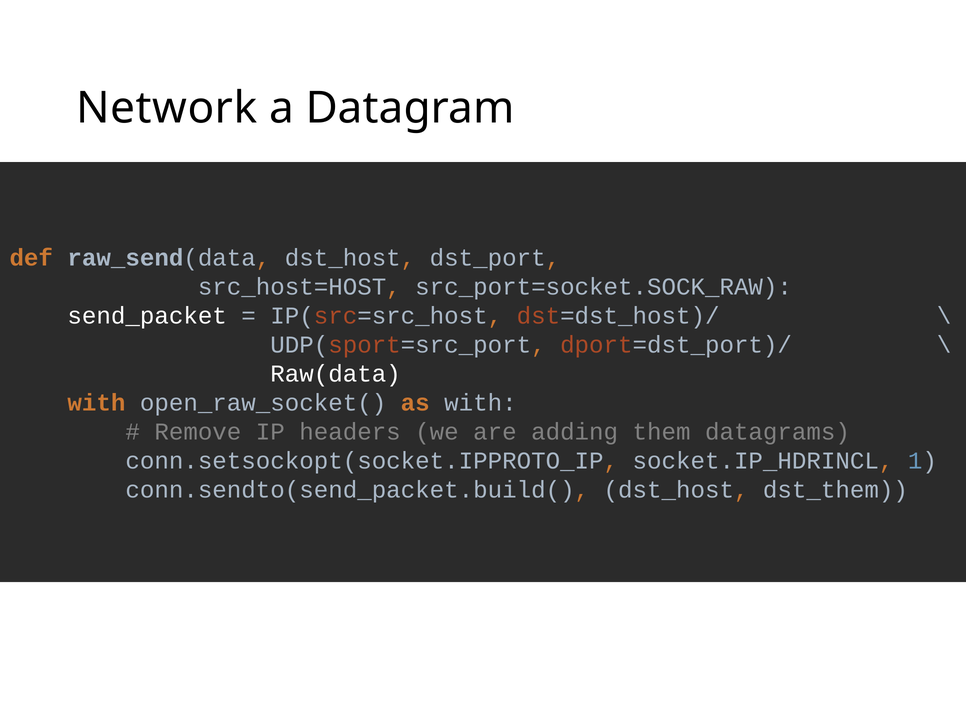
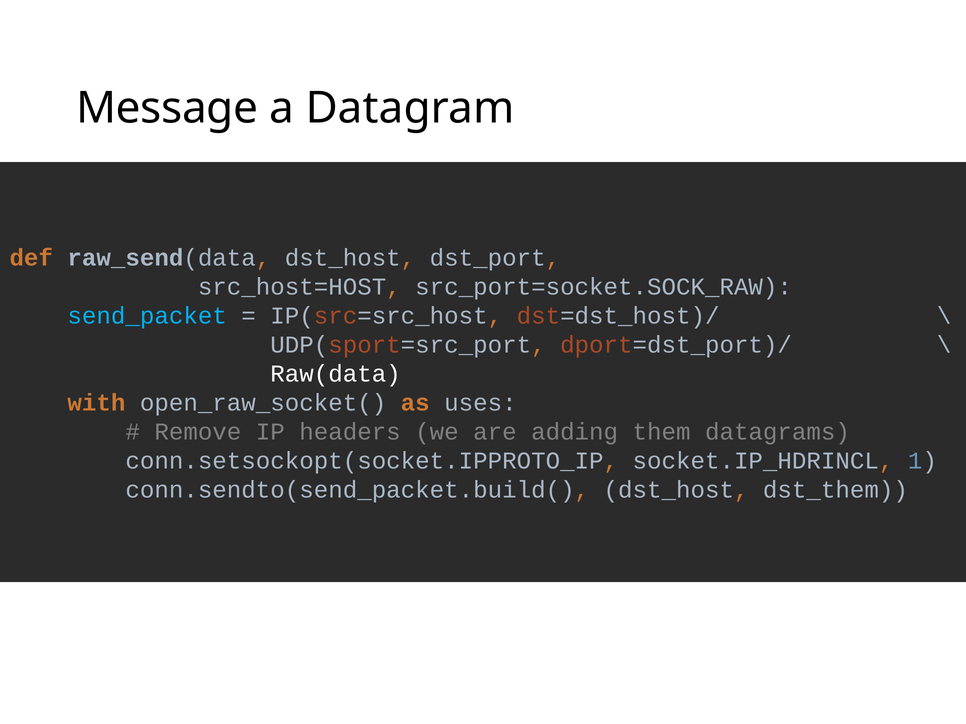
Network: Network -> Message
send_packet colour: white -> light blue
as with: with -> uses
